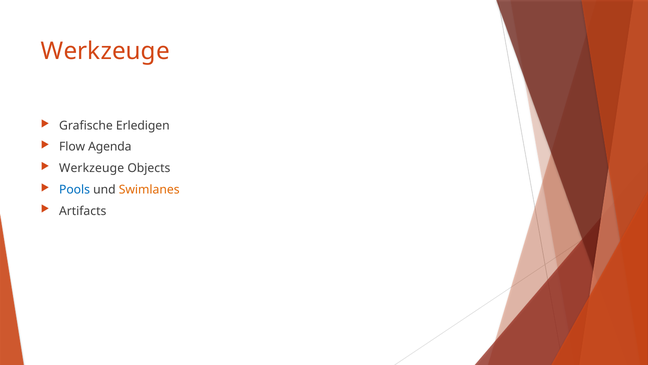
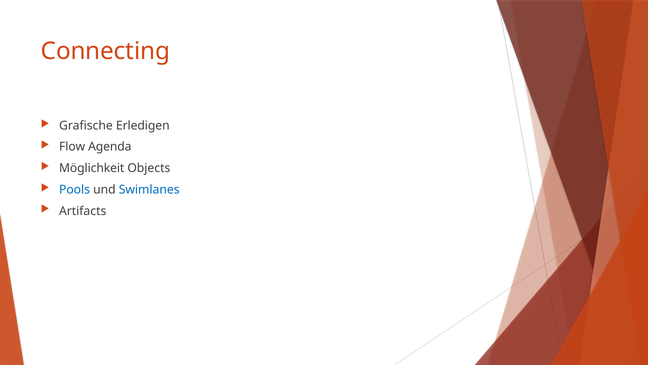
Werkzeuge at (105, 51): Werkzeuge -> Connecting
Werkzeuge at (92, 168): Werkzeuge -> Möglichkeit
Swimlanes colour: orange -> blue
